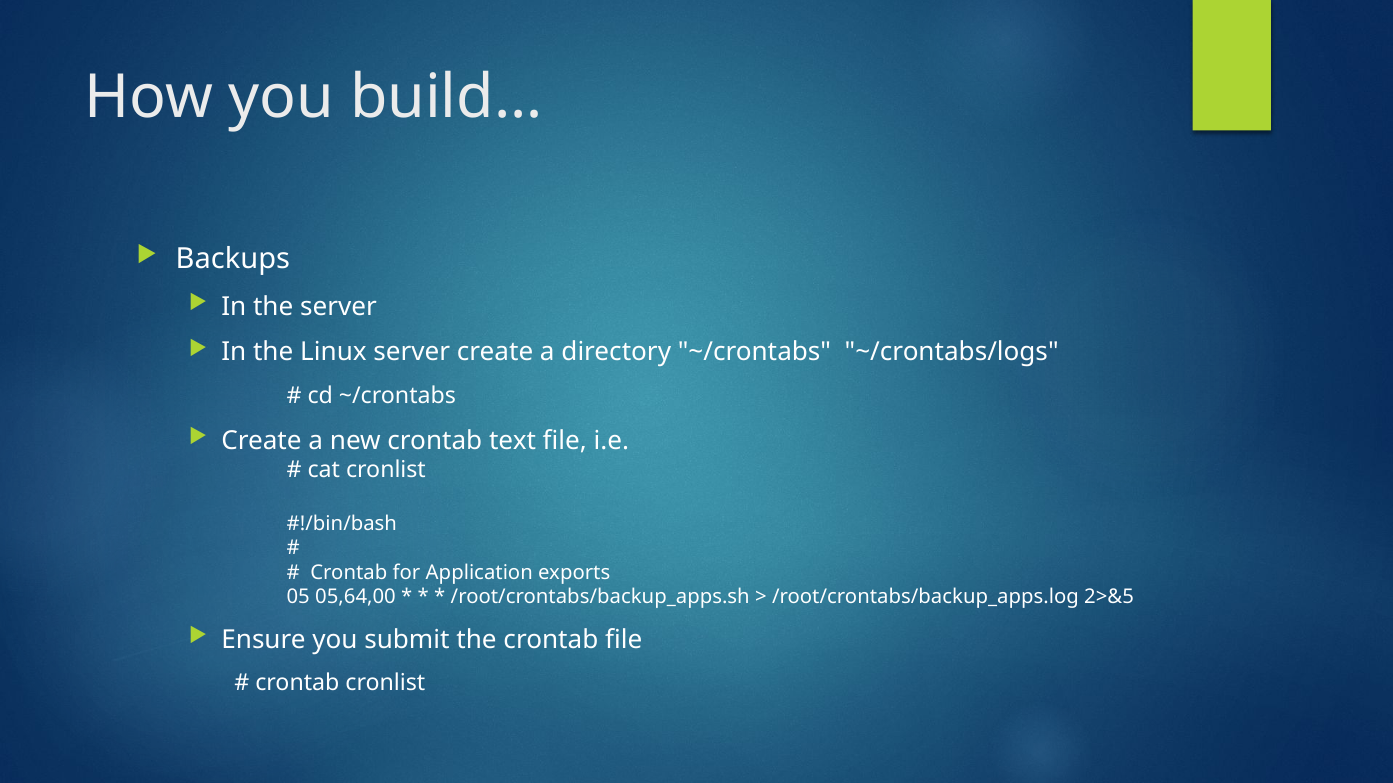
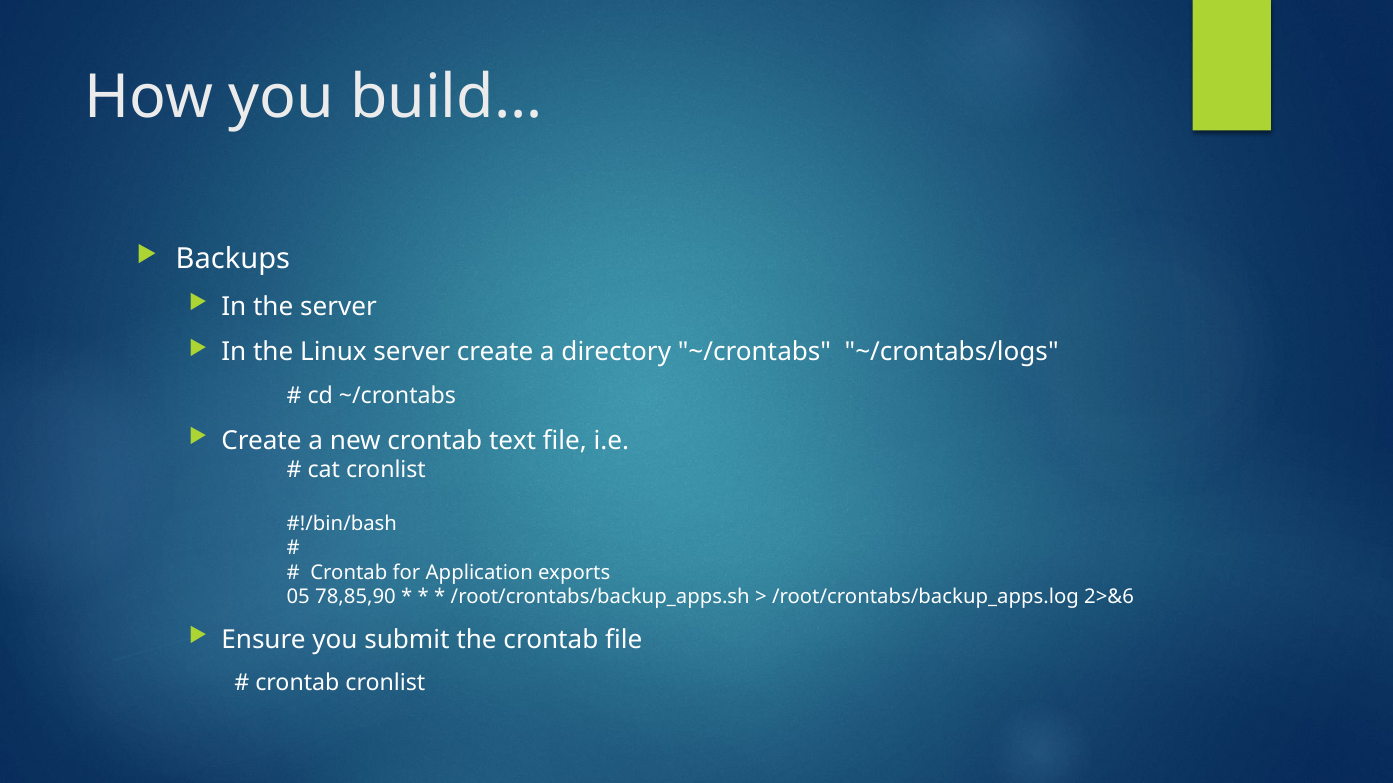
05,64,00: 05,64,00 -> 78,85,90
2>&5: 2>&5 -> 2>&6
